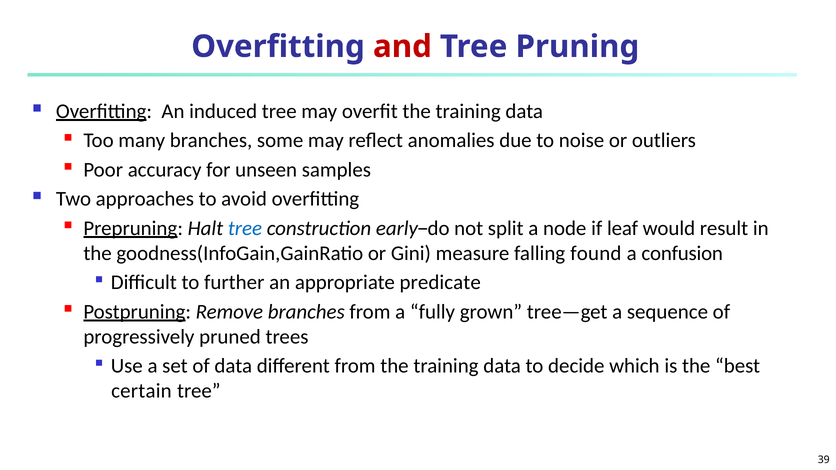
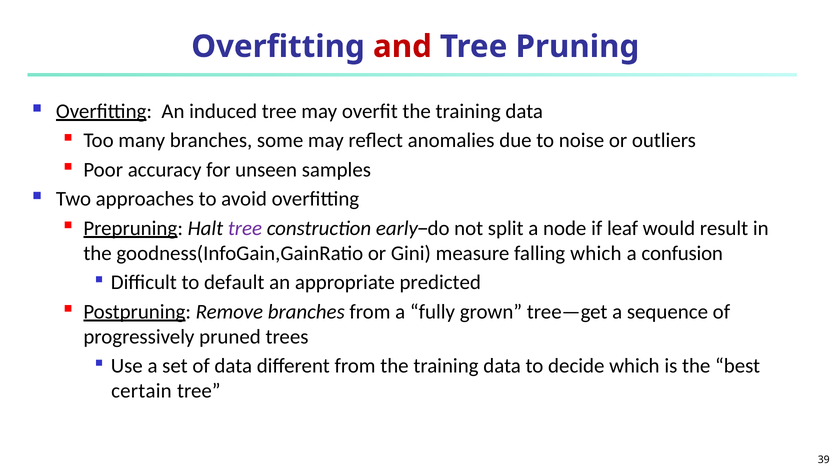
tree at (245, 228) colour: blue -> purple
falling found: found -> which
further: further -> default
predicate: predicate -> predicted
